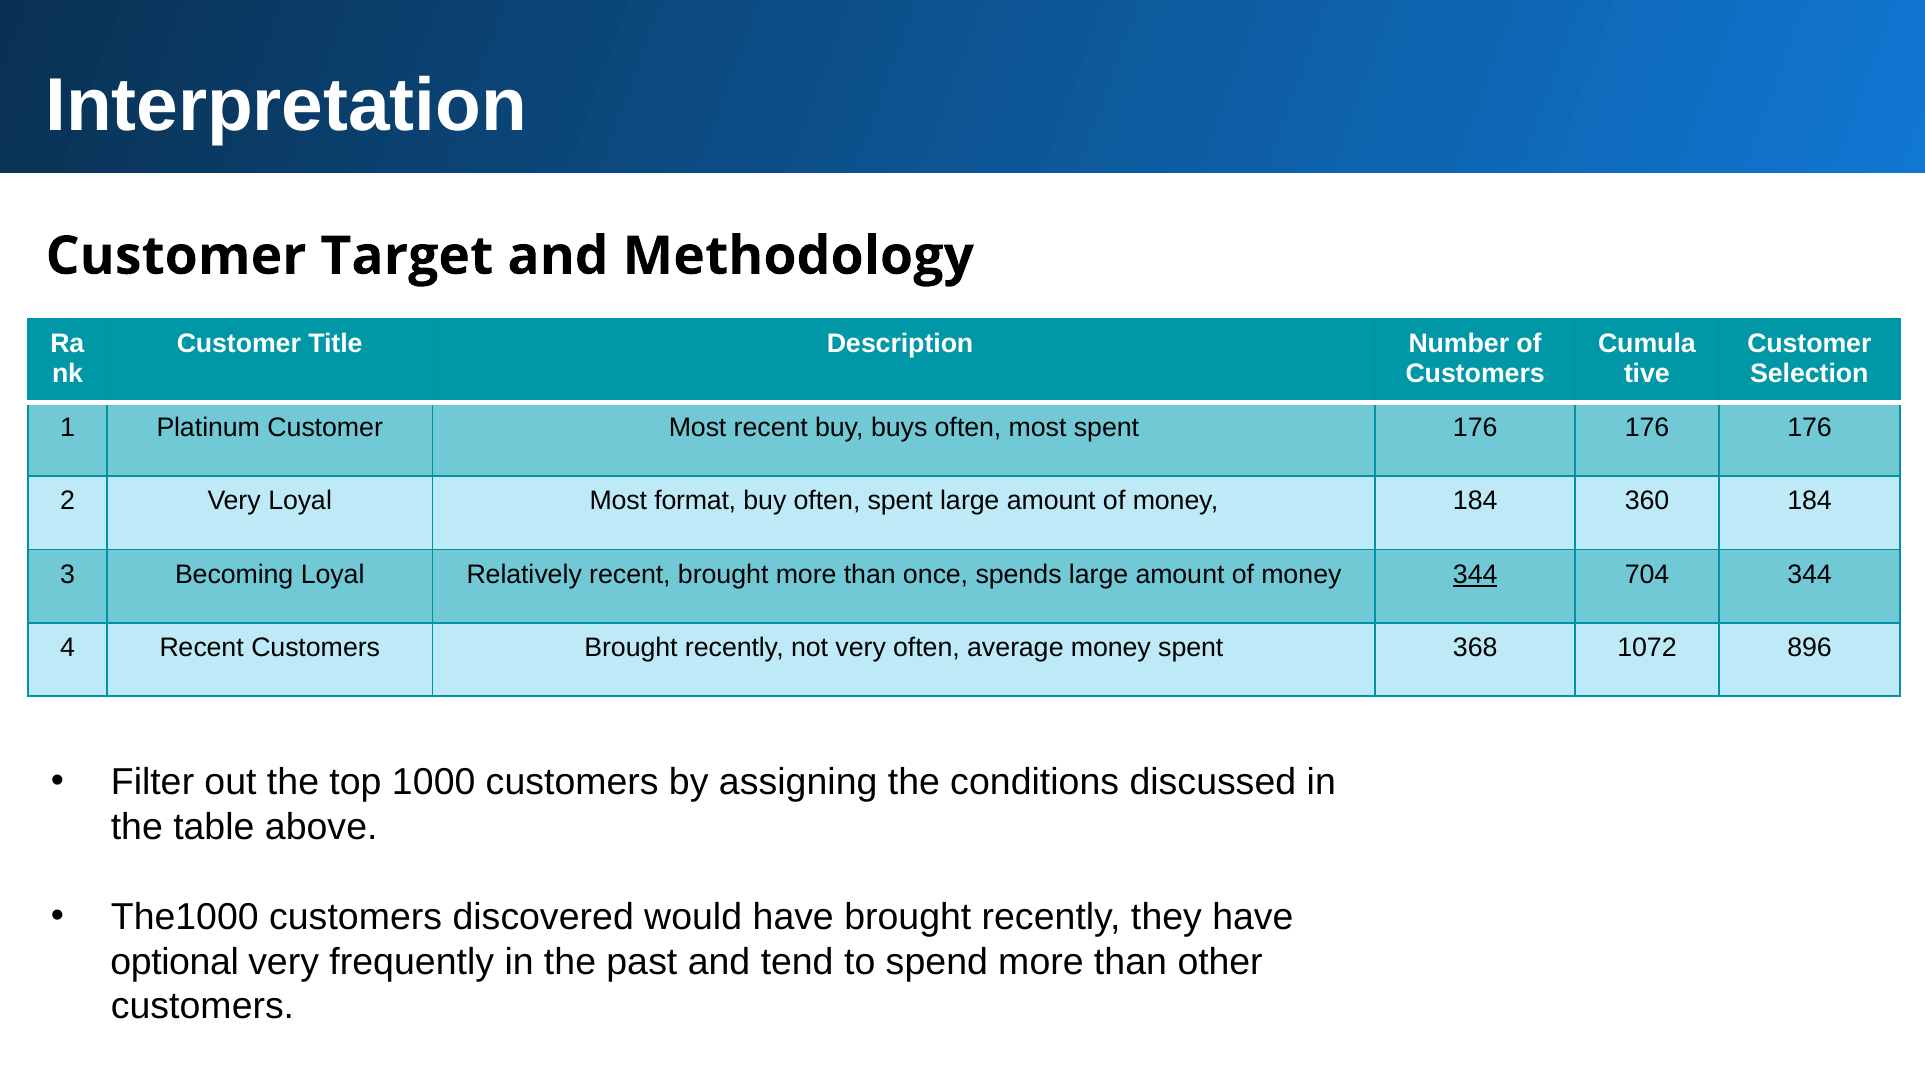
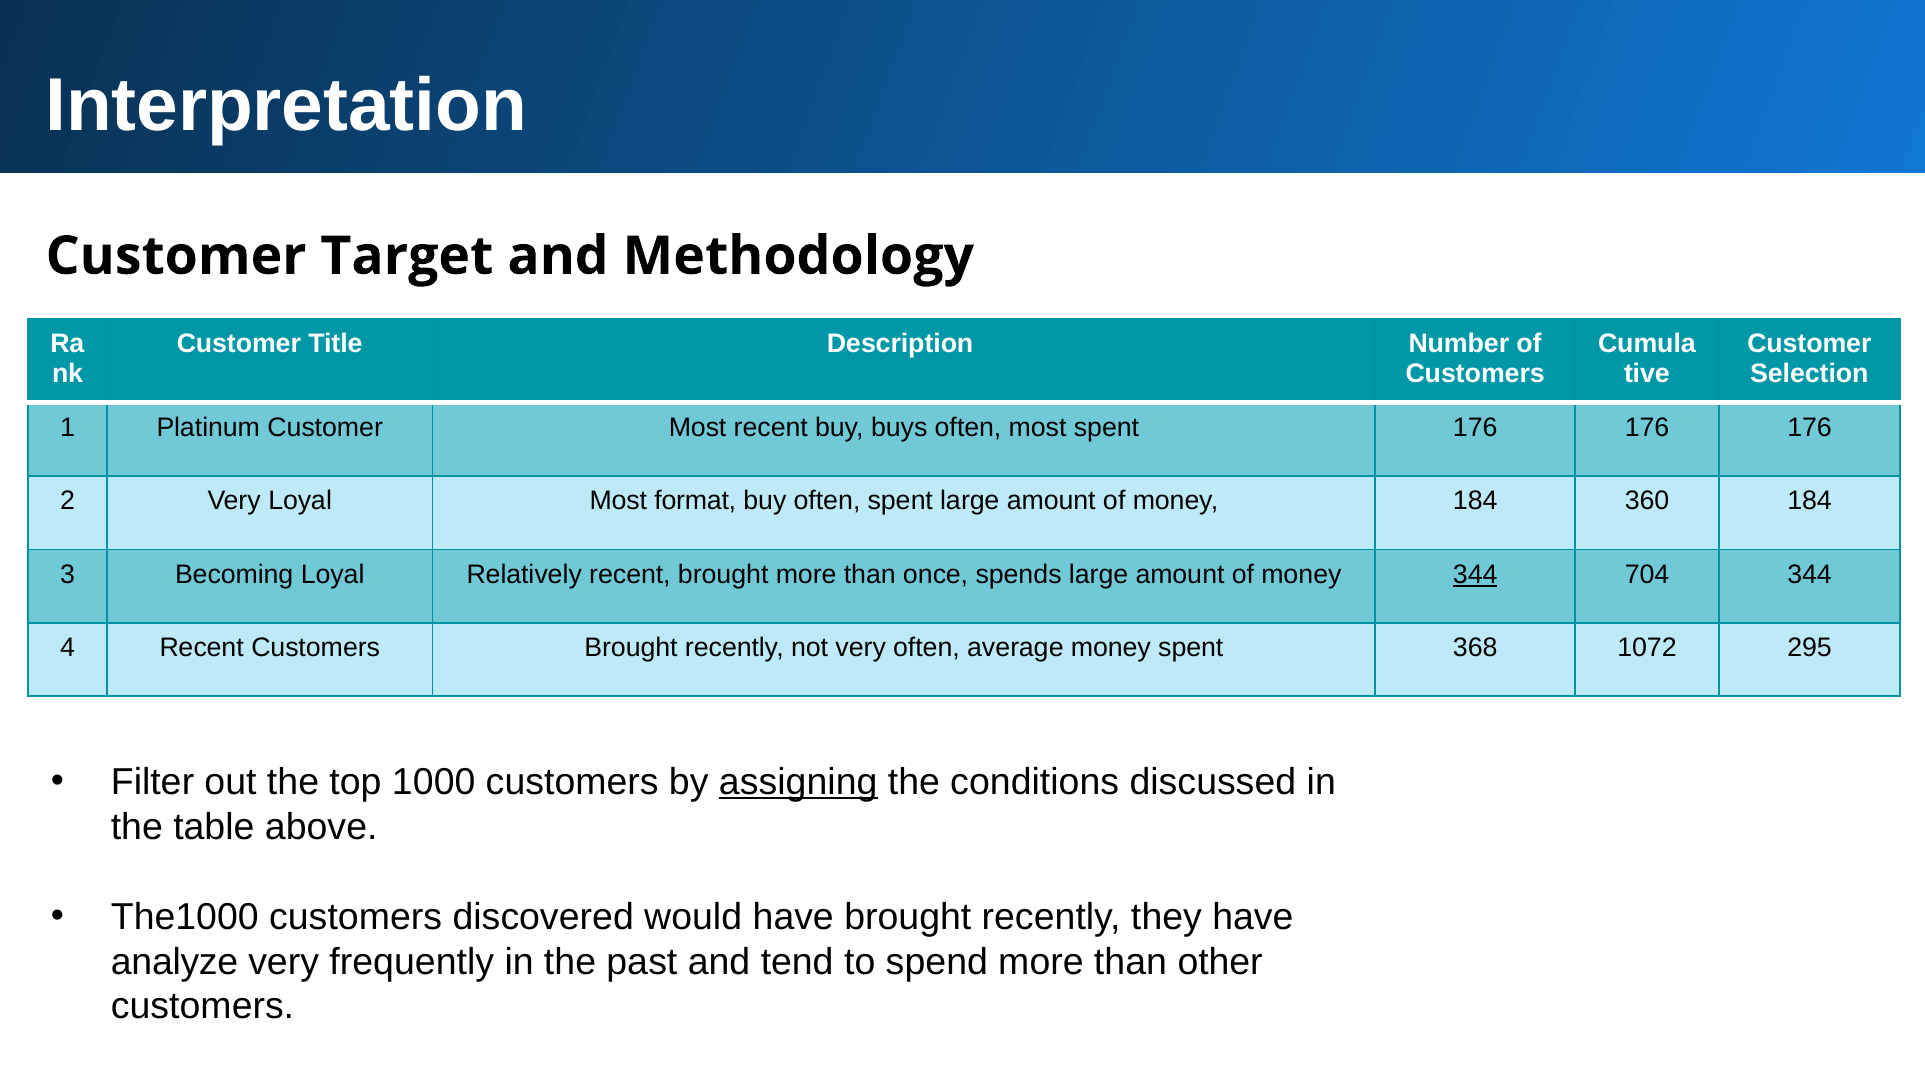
896: 896 -> 295
assigning underline: none -> present
optional: optional -> analyze
